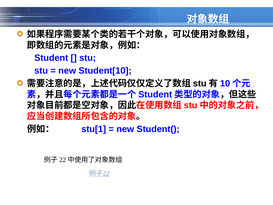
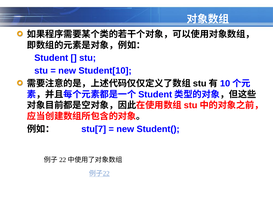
stu[1: stu[1 -> stu[7
